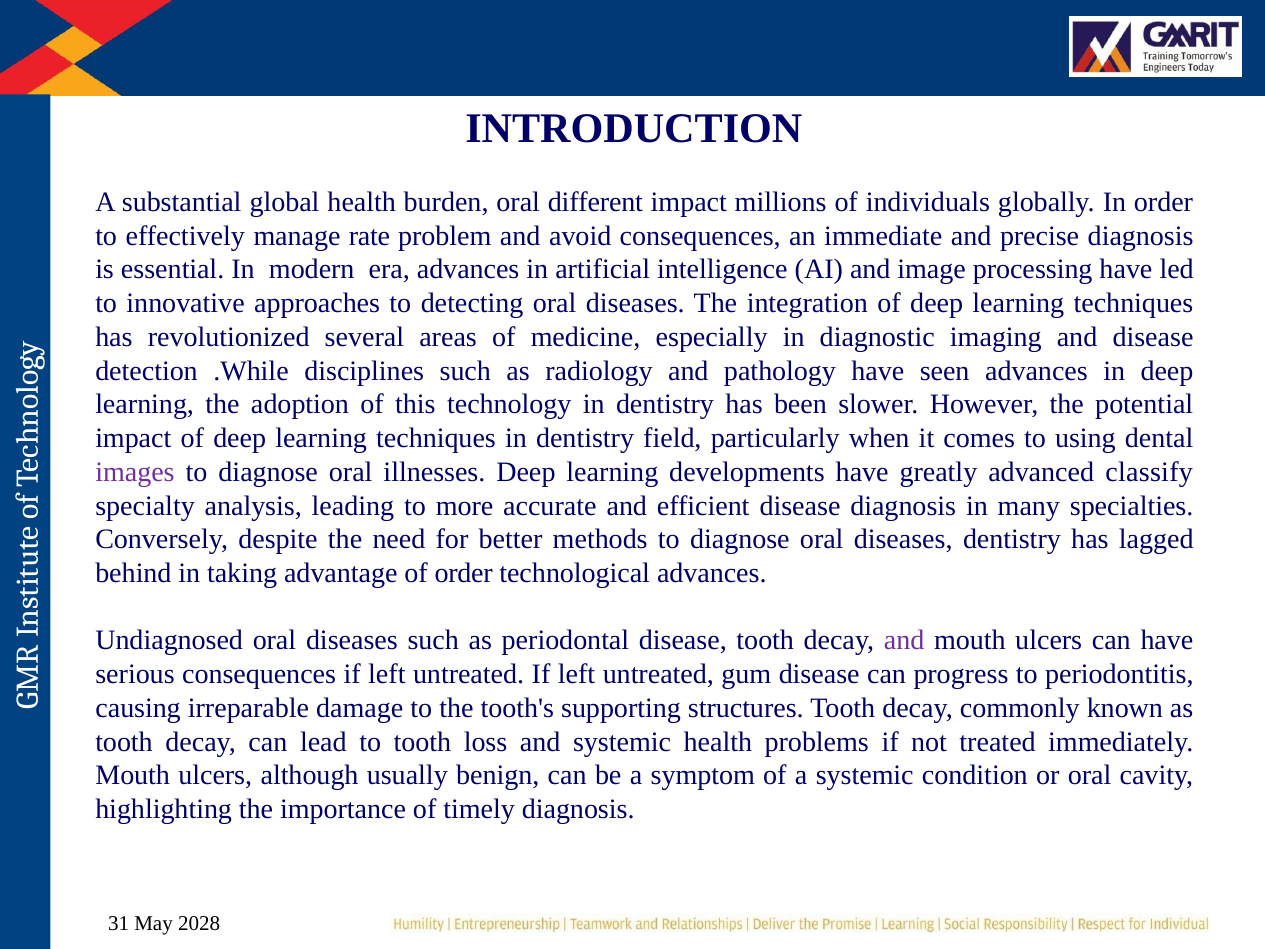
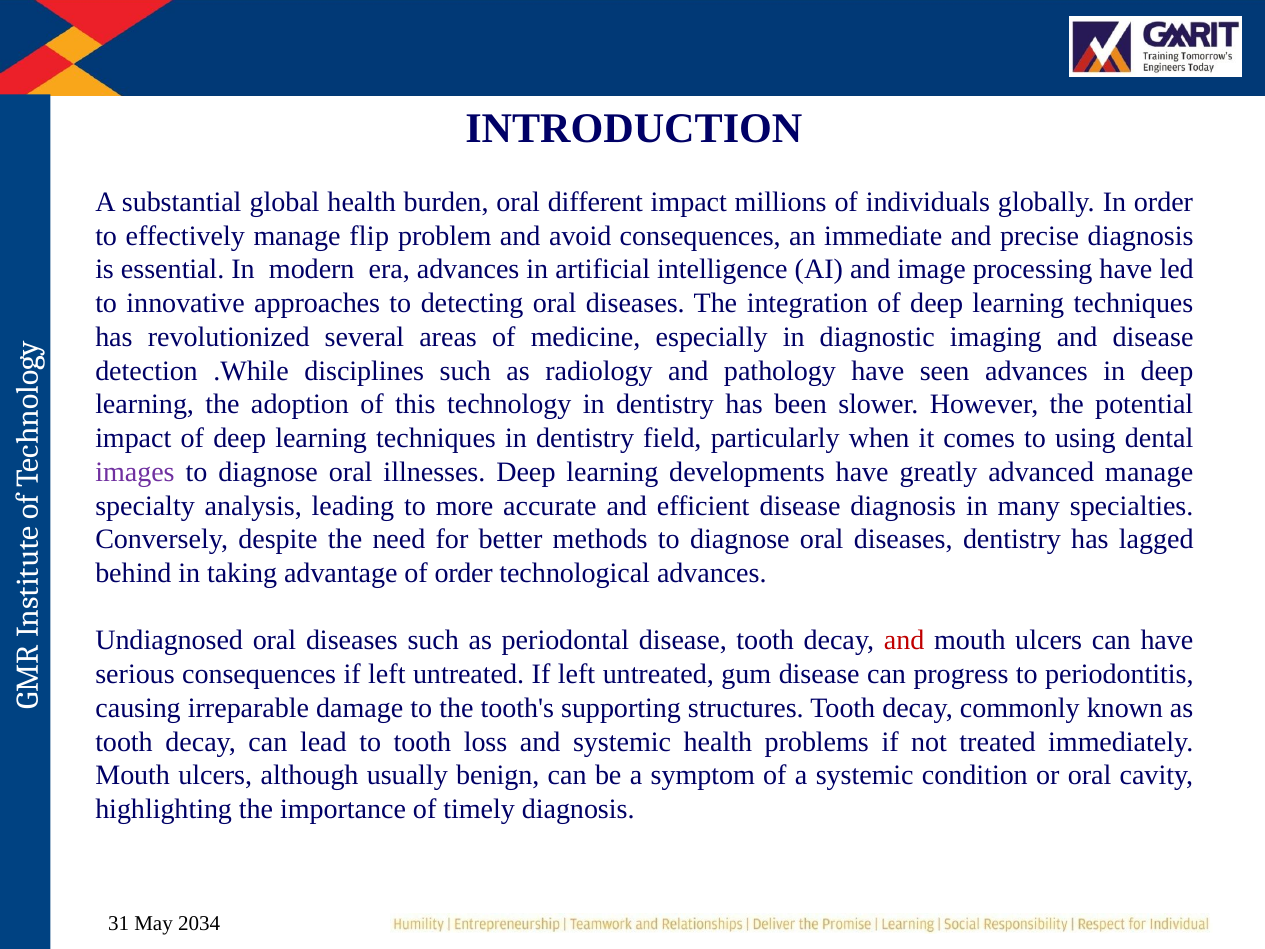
rate: rate -> flip
advanced classify: classify -> manage
and at (904, 640) colour: purple -> red
2028: 2028 -> 2034
